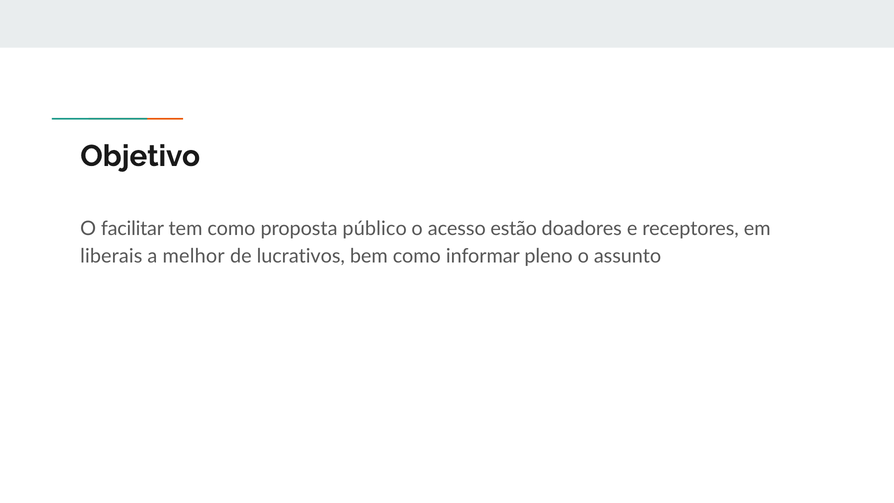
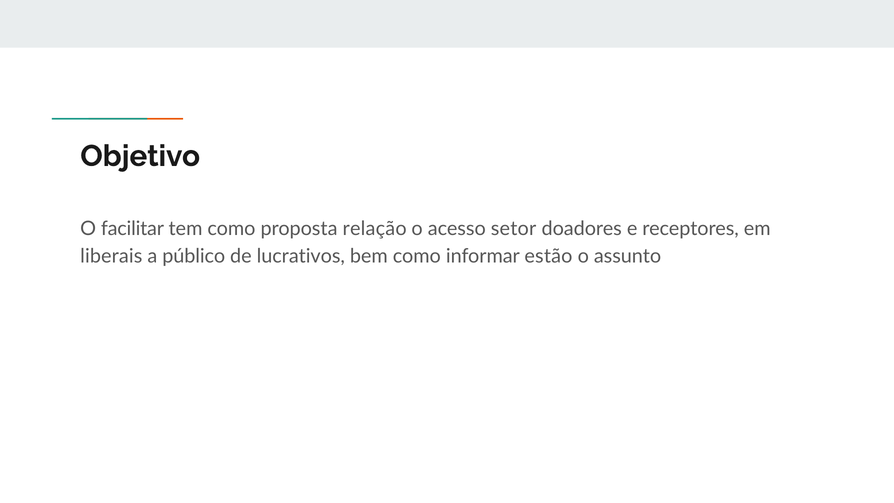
público: público -> relação
estão: estão -> setor
melhor: melhor -> público
pleno: pleno -> estão
